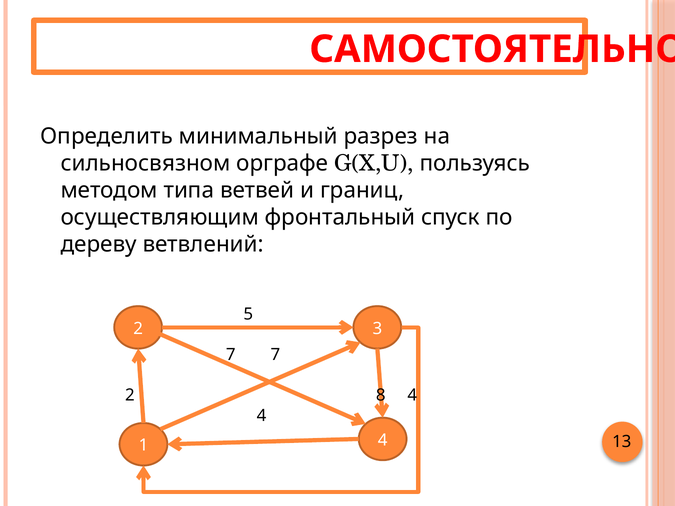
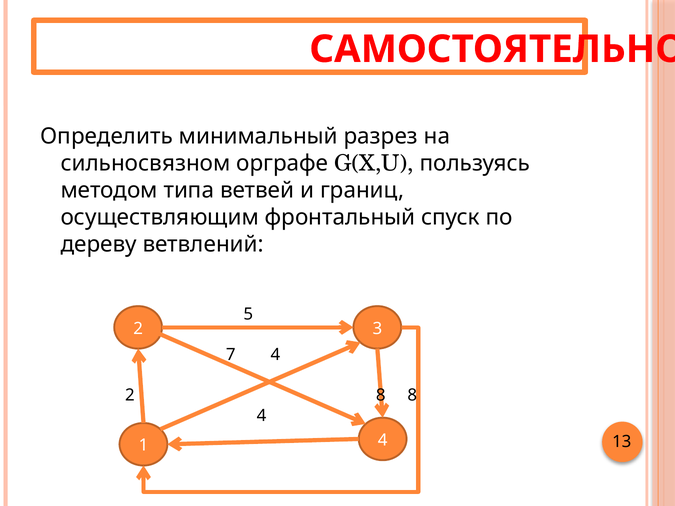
7 7: 7 -> 4
8 4: 4 -> 8
